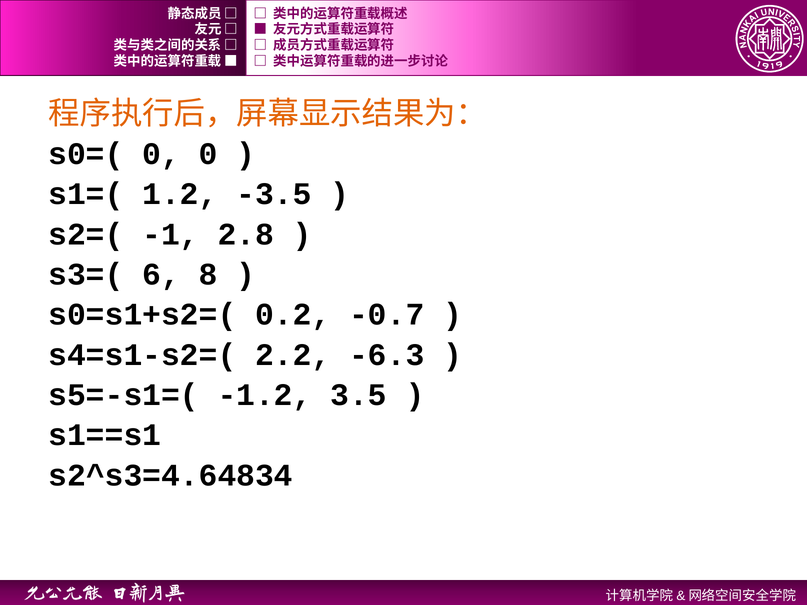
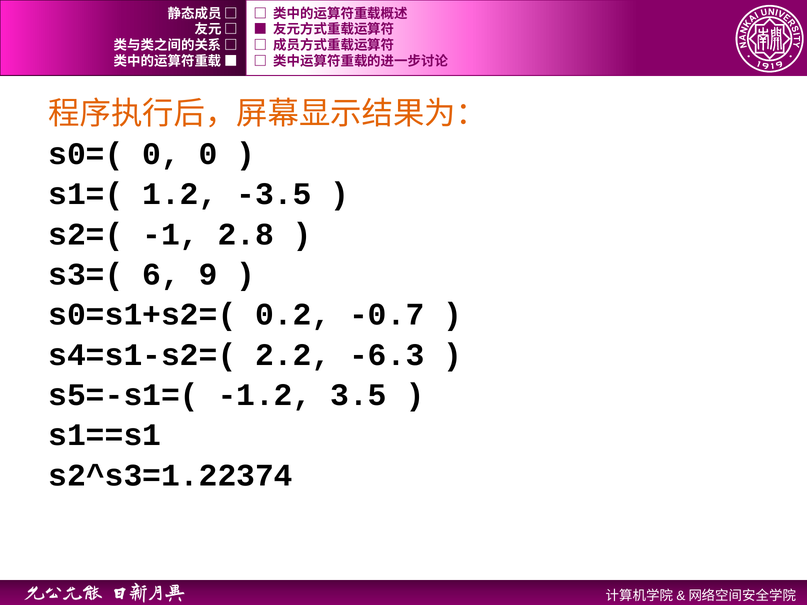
8: 8 -> 9
s2^s3=4.64834: s2^s3=4.64834 -> s2^s3=1.22374
